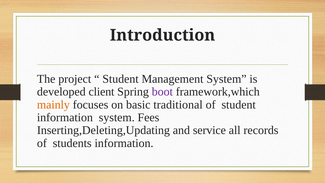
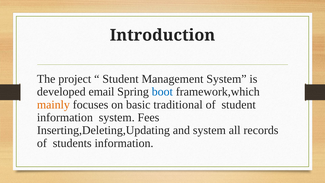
client: client -> email
boot colour: purple -> blue
and service: service -> system
